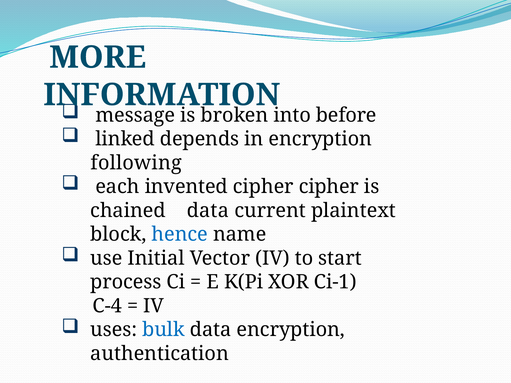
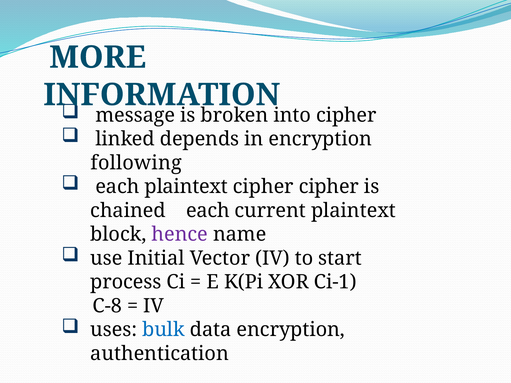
into before: before -> cipher
each invented: invented -> plaintext
chained data: data -> each
hence colour: blue -> purple
C-4: C-4 -> C-8
